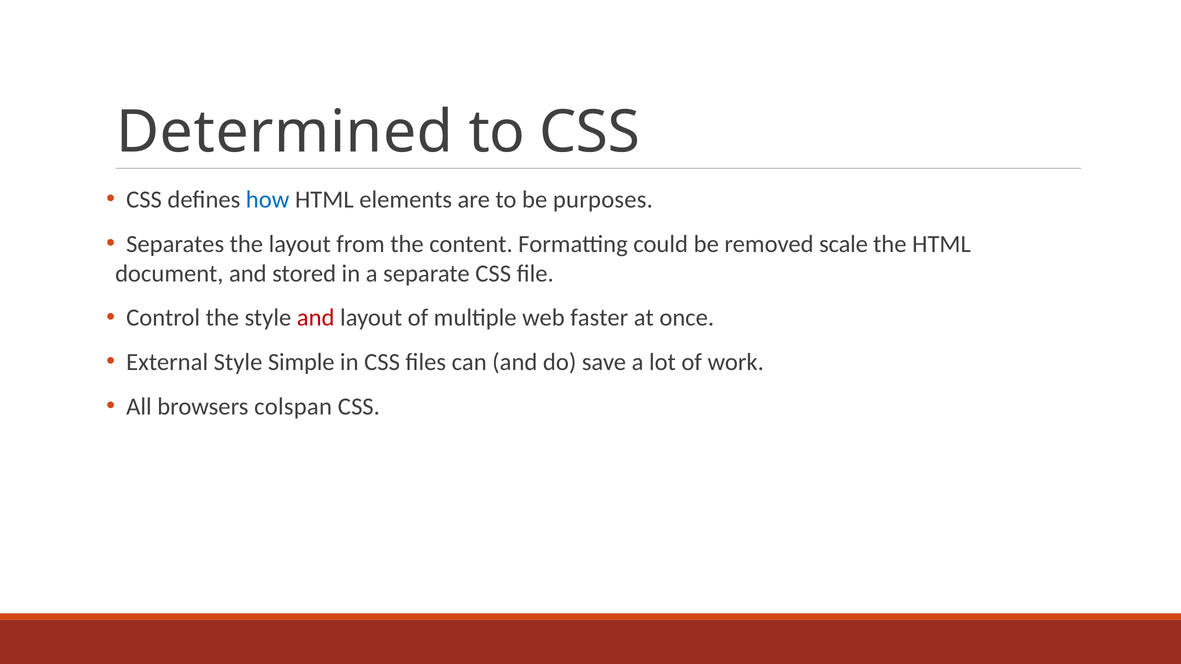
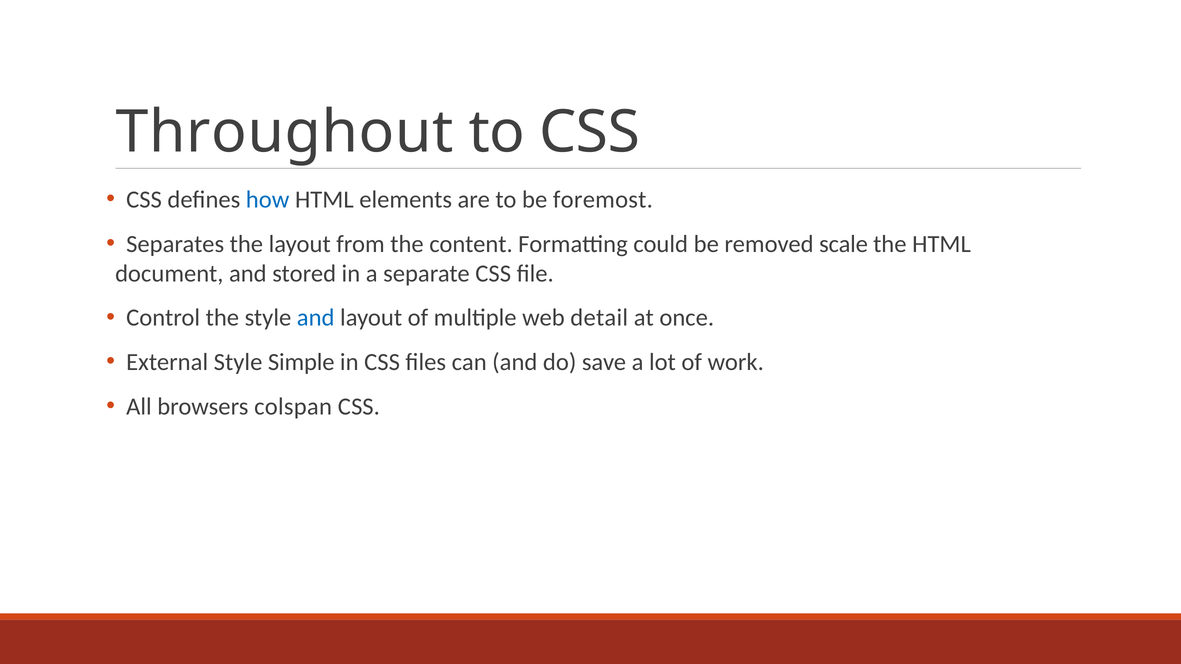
Determined: Determined -> Throughout
purposes: purposes -> foremost
and at (316, 318) colour: red -> blue
faster: faster -> detail
